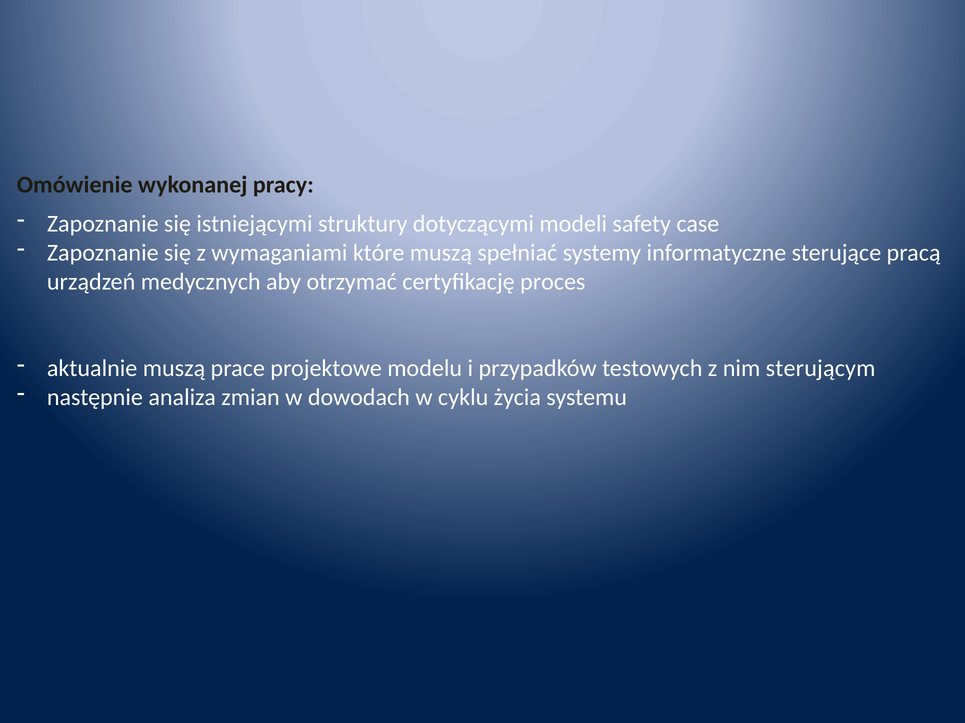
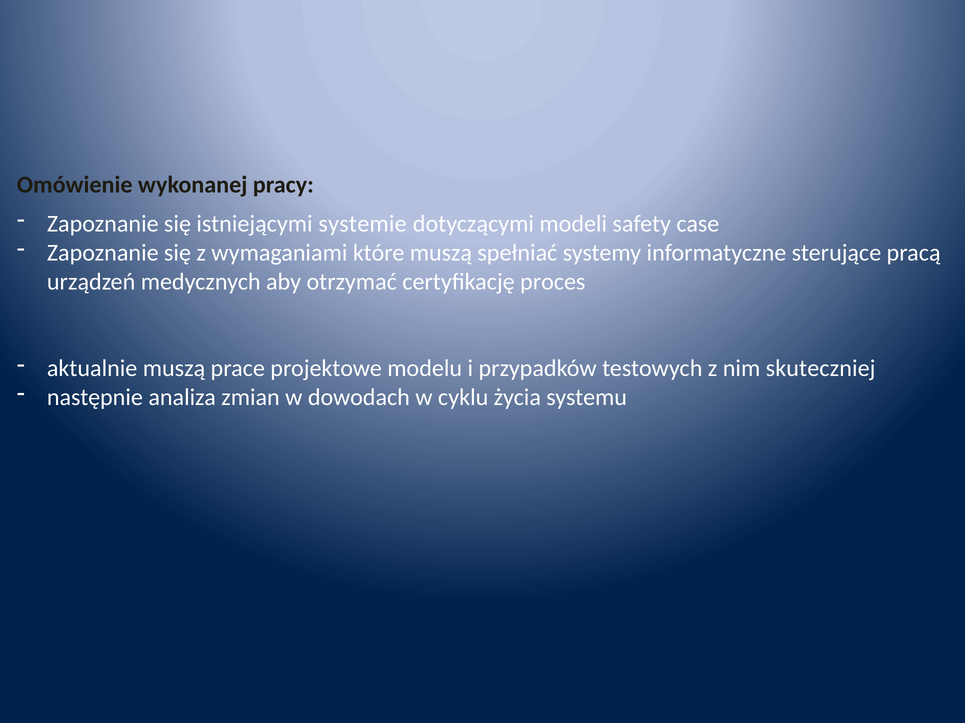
struktury: struktury -> systemie
sterującym: sterującym -> skuteczniej
